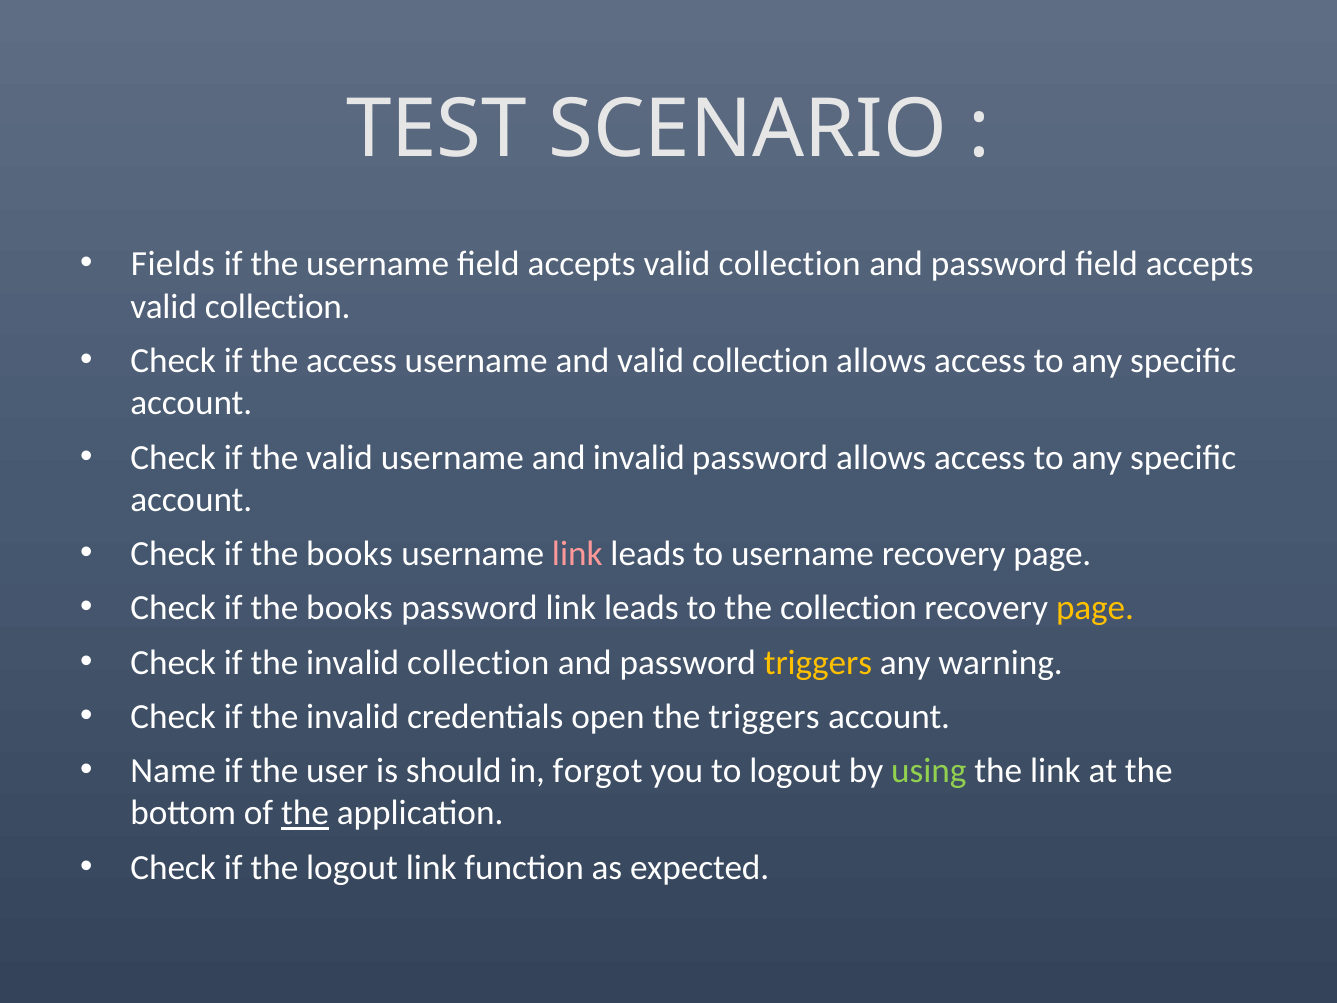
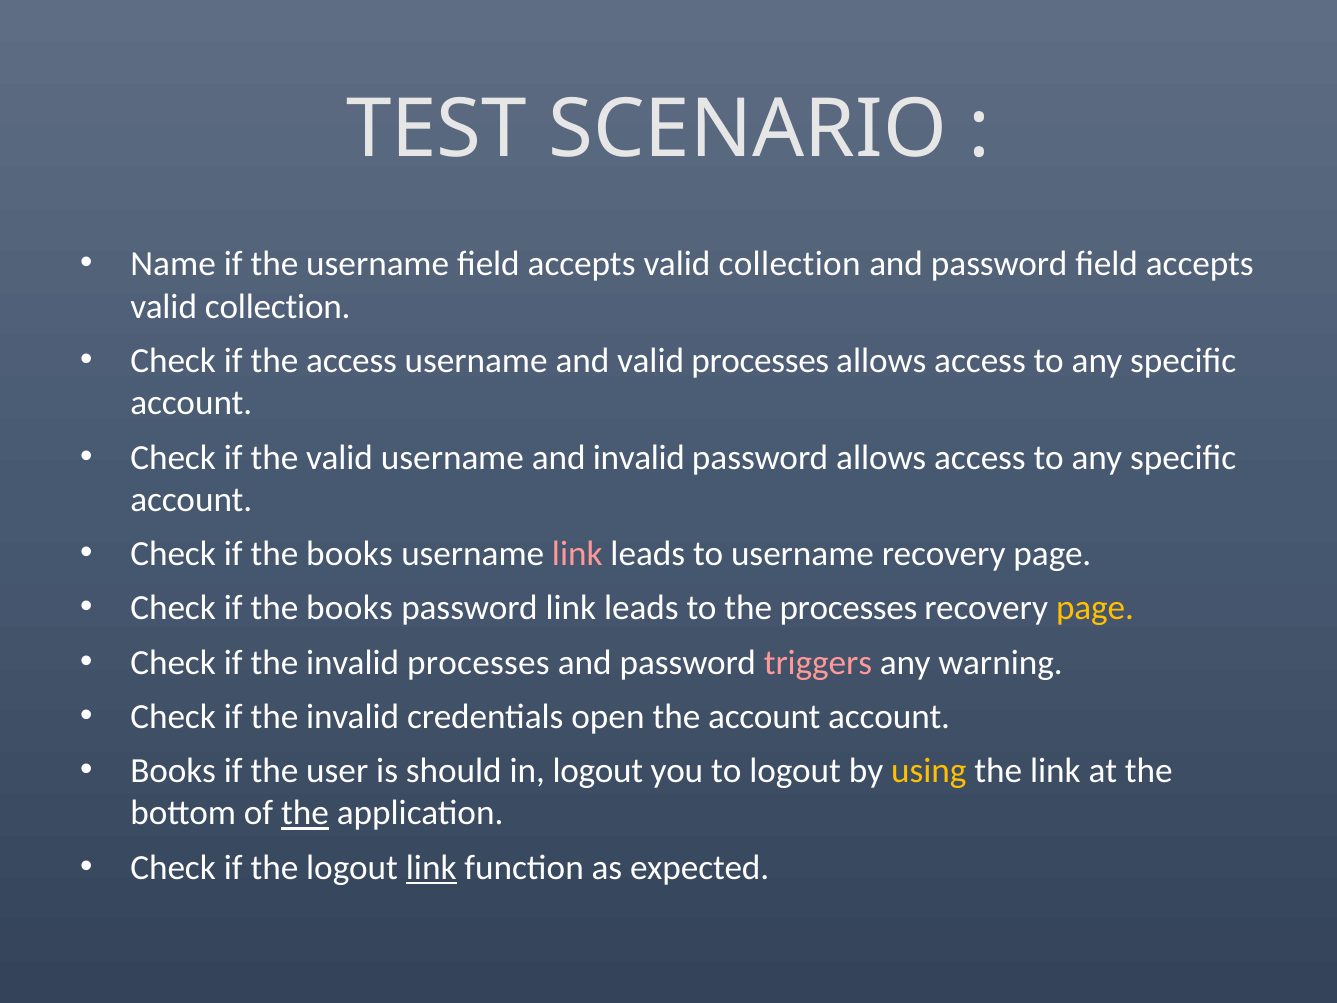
Fields: Fields -> Name
and valid collection: collection -> processes
the collection: collection -> processes
invalid collection: collection -> processes
triggers at (818, 662) colour: yellow -> pink
the triggers: triggers -> account
Name at (173, 771): Name -> Books
in forgot: forgot -> logout
using colour: light green -> yellow
link at (431, 867) underline: none -> present
